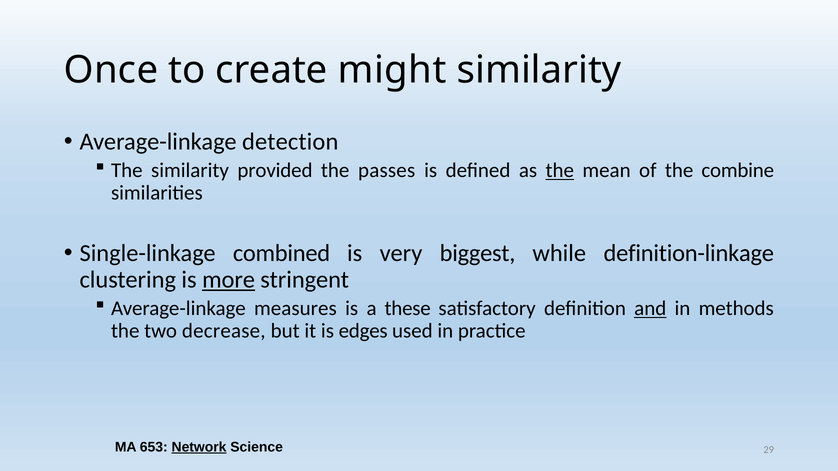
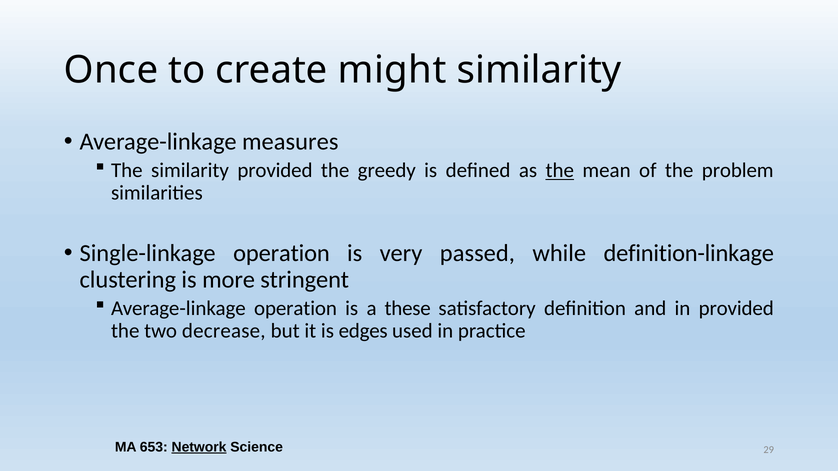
detection: detection -> measures
passes: passes -> greedy
combine: combine -> problem
Single-linkage combined: combined -> operation
biggest: biggest -> passed
more underline: present -> none
Average-linkage measures: measures -> operation
and underline: present -> none
in methods: methods -> provided
